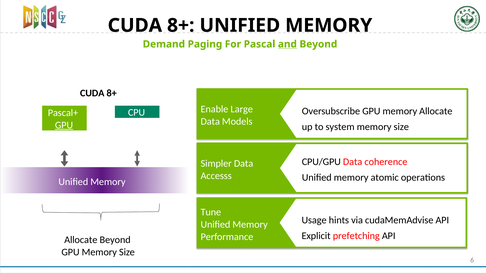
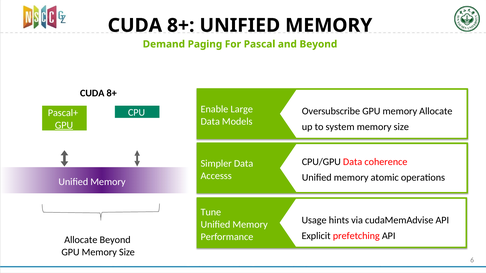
and underline: present -> none
